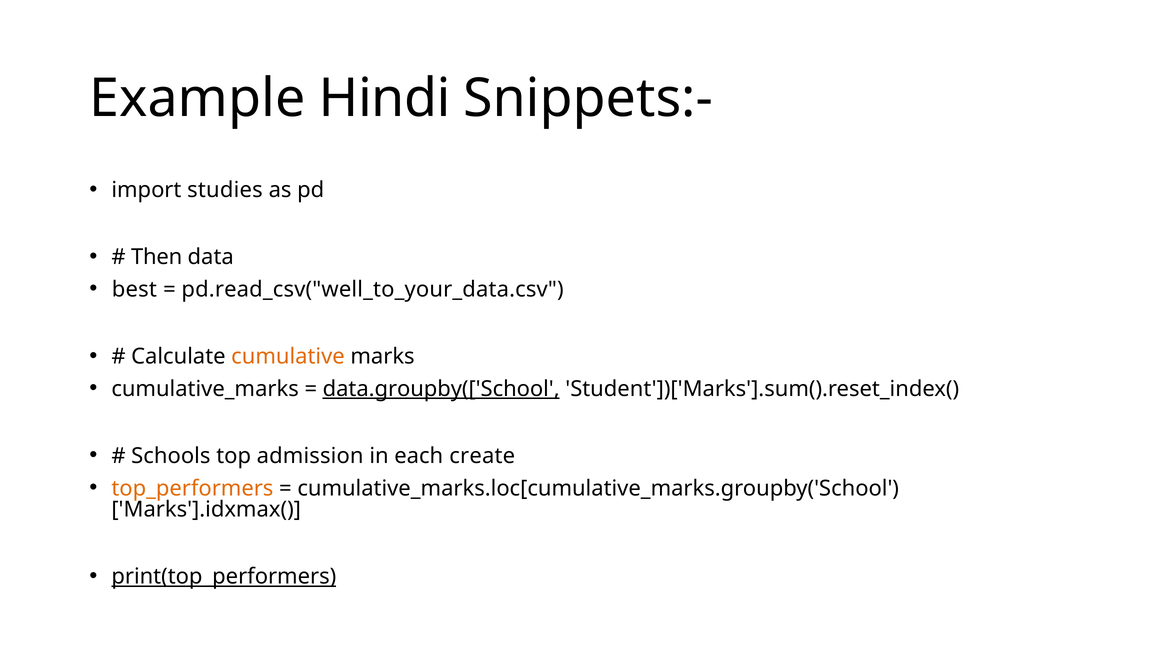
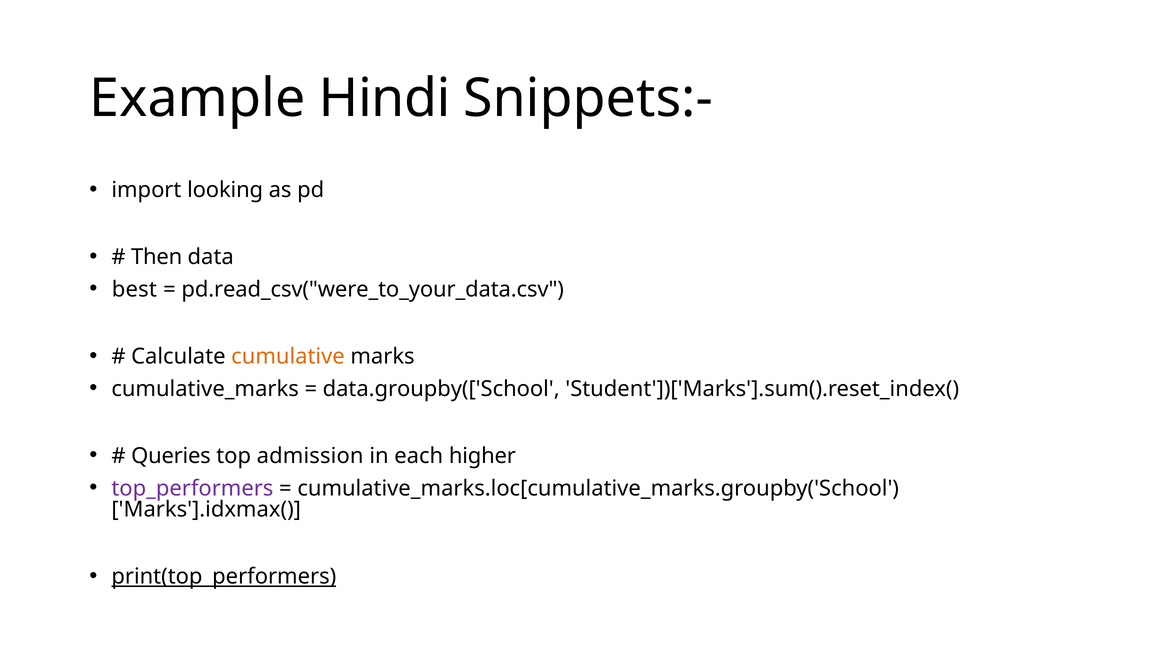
studies: studies -> looking
pd.read_csv("well_to_your_data.csv: pd.read_csv("well_to_your_data.csv -> pd.read_csv("were_to_your_data.csv
data.groupby(['School underline: present -> none
Schools: Schools -> Queries
create: create -> higher
top_performers colour: orange -> purple
